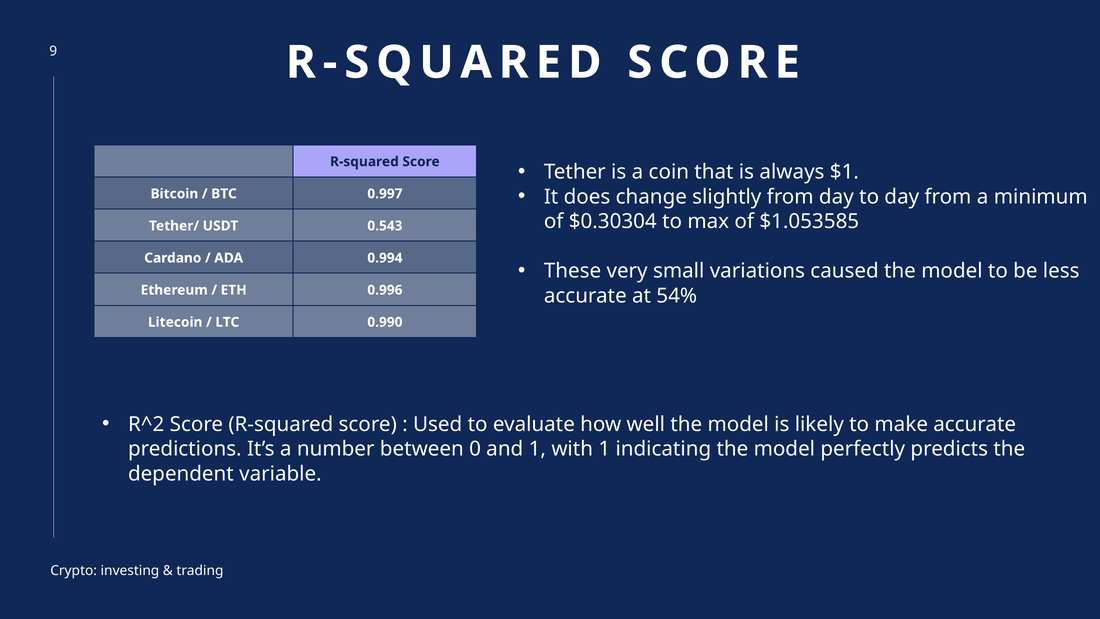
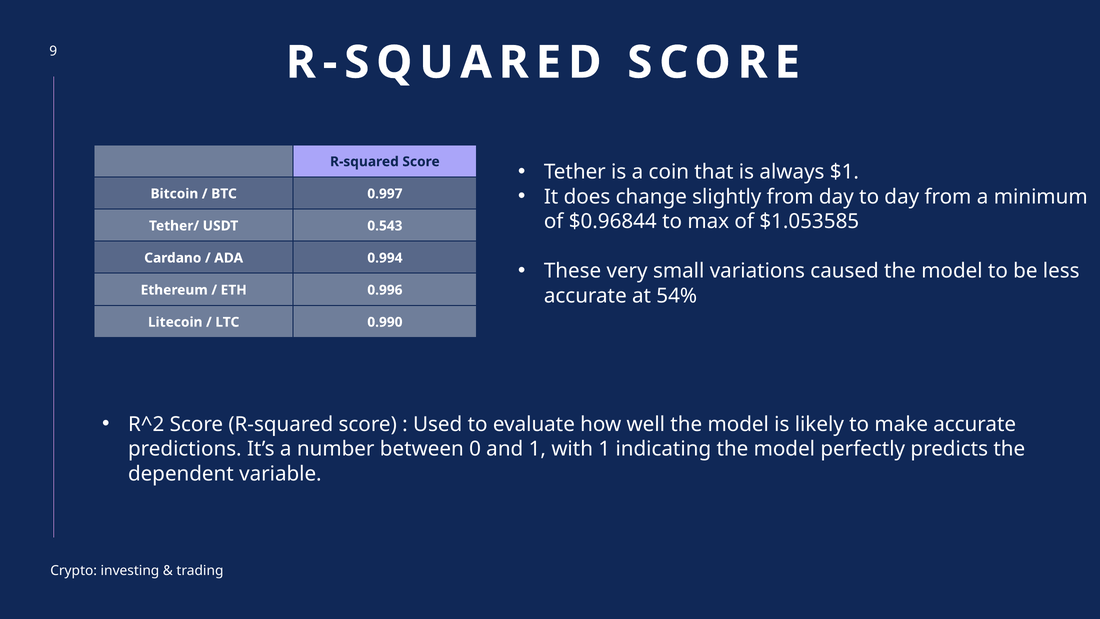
$0.30304: $0.30304 -> $0.96844
